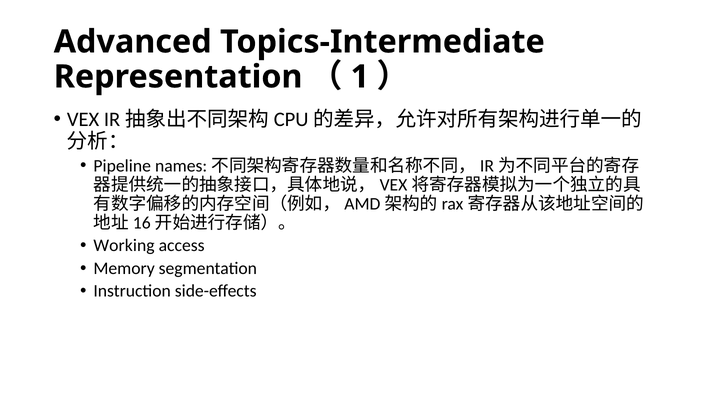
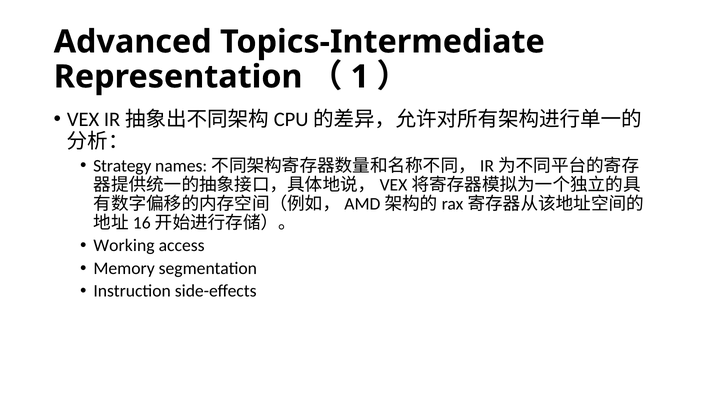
Pipeline: Pipeline -> Strategy
